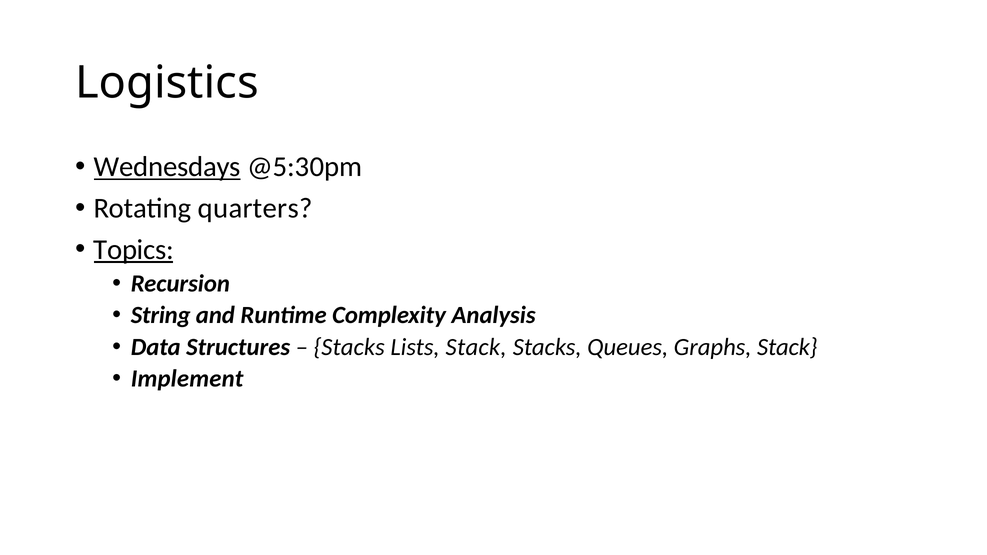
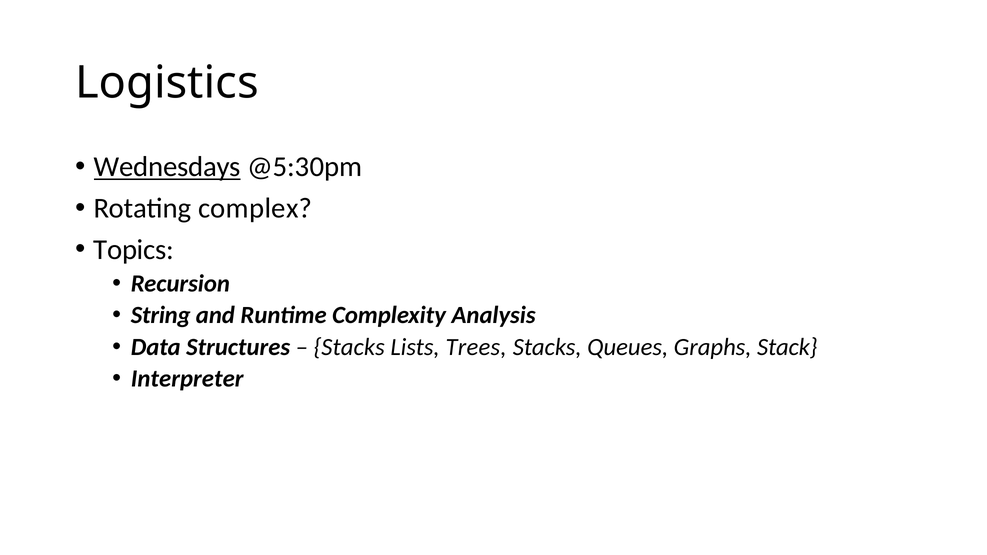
quarters: quarters -> complex
Topics underline: present -> none
Lists Stack: Stack -> Trees
Implement: Implement -> Interpreter
